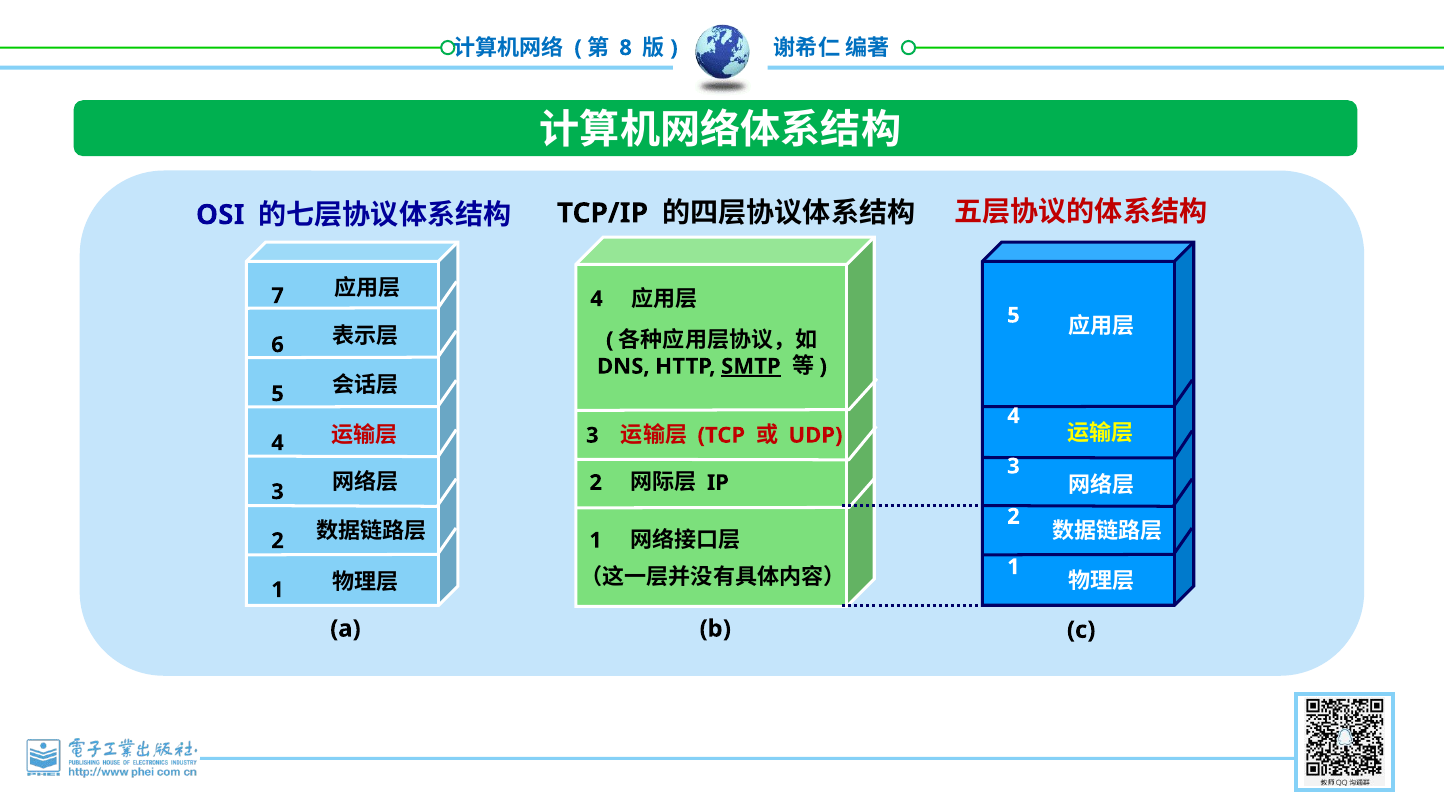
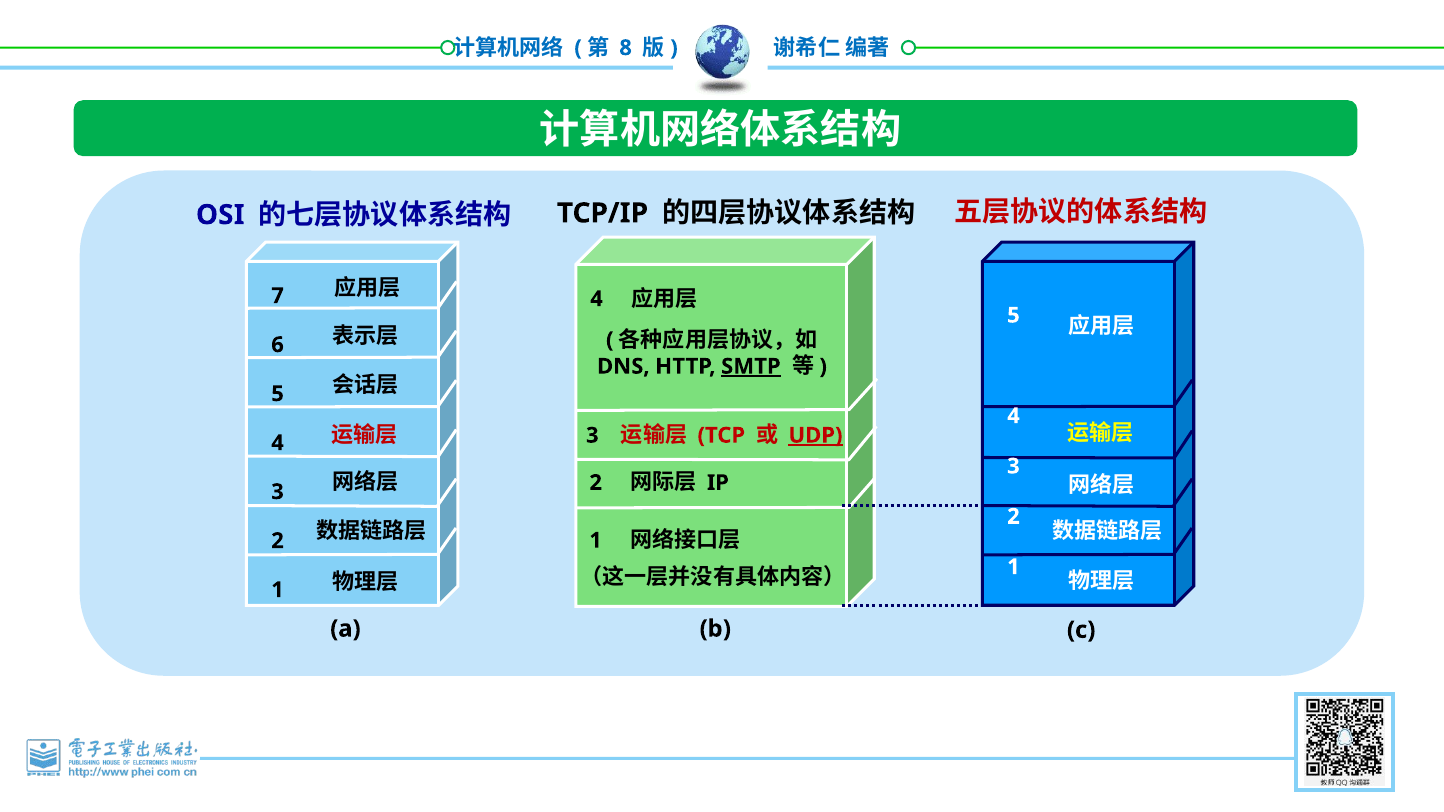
UDP underline: none -> present
